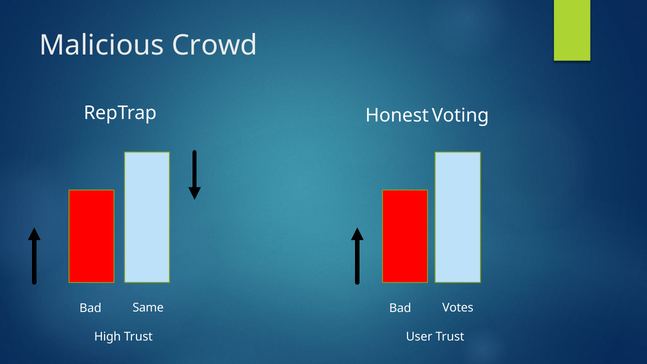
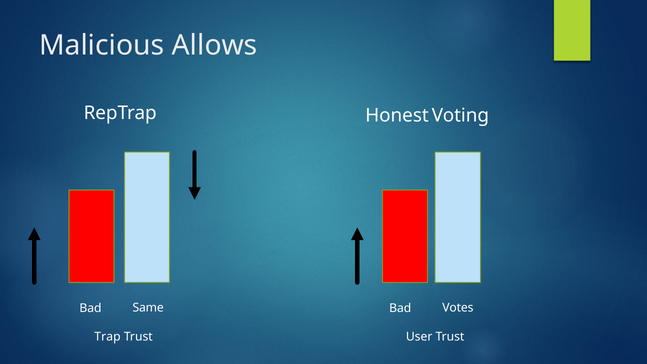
Crowd: Crowd -> Allows
High: High -> Trap
